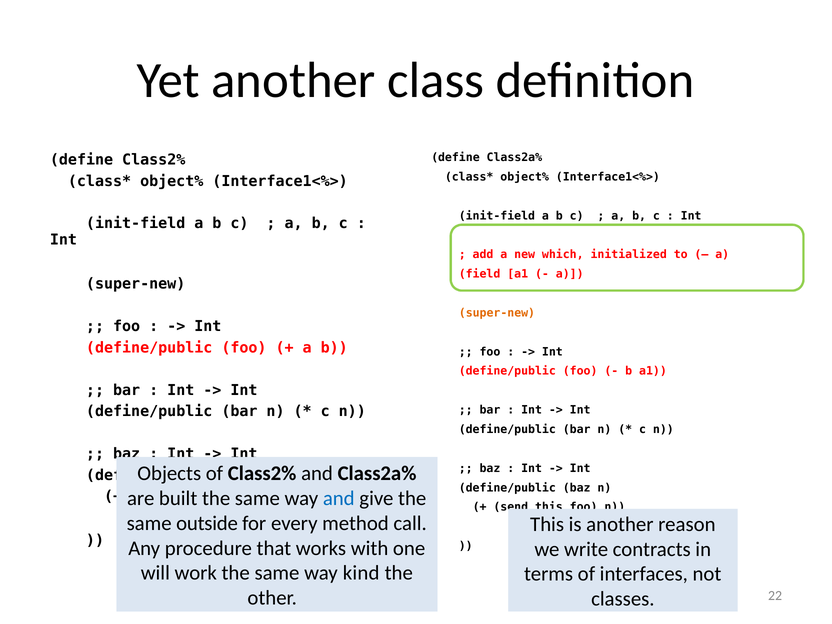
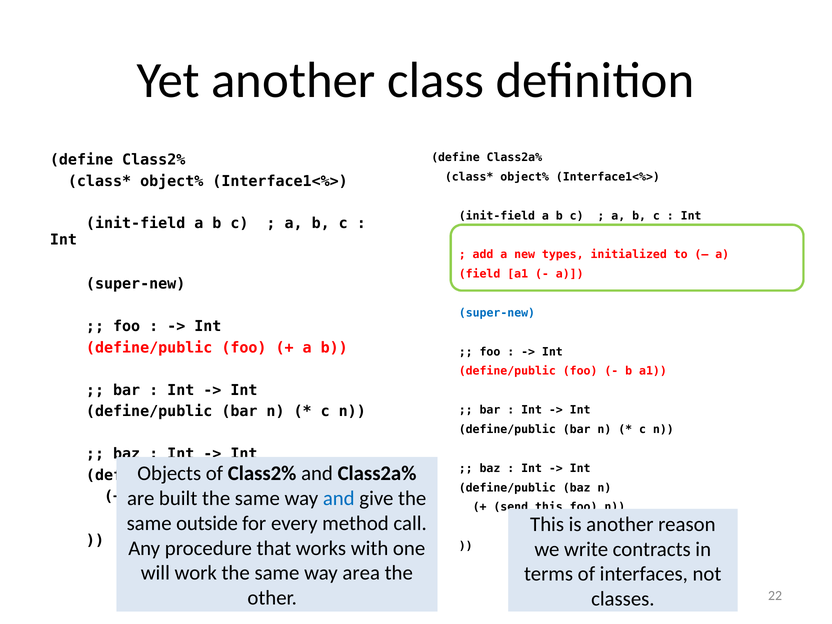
which: which -> types
super-new at (497, 313) colour: orange -> blue
kind: kind -> area
